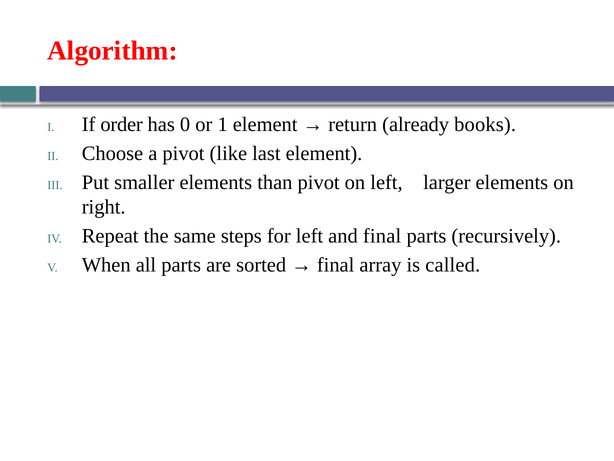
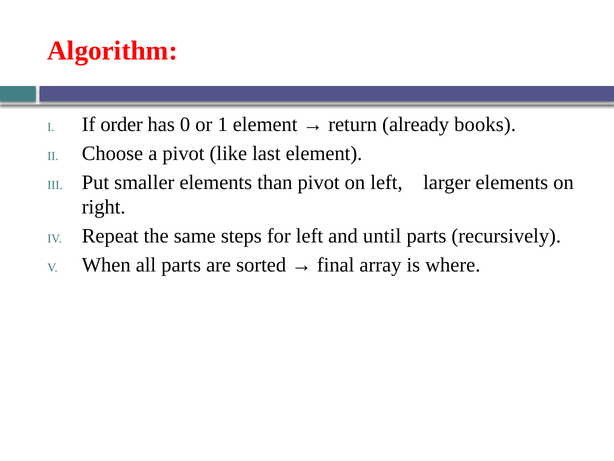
and final: final -> until
called: called -> where
